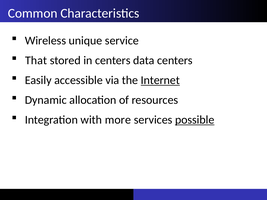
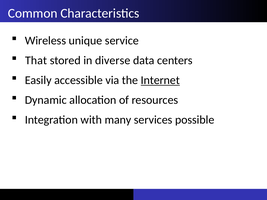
in centers: centers -> diverse
more: more -> many
possible underline: present -> none
